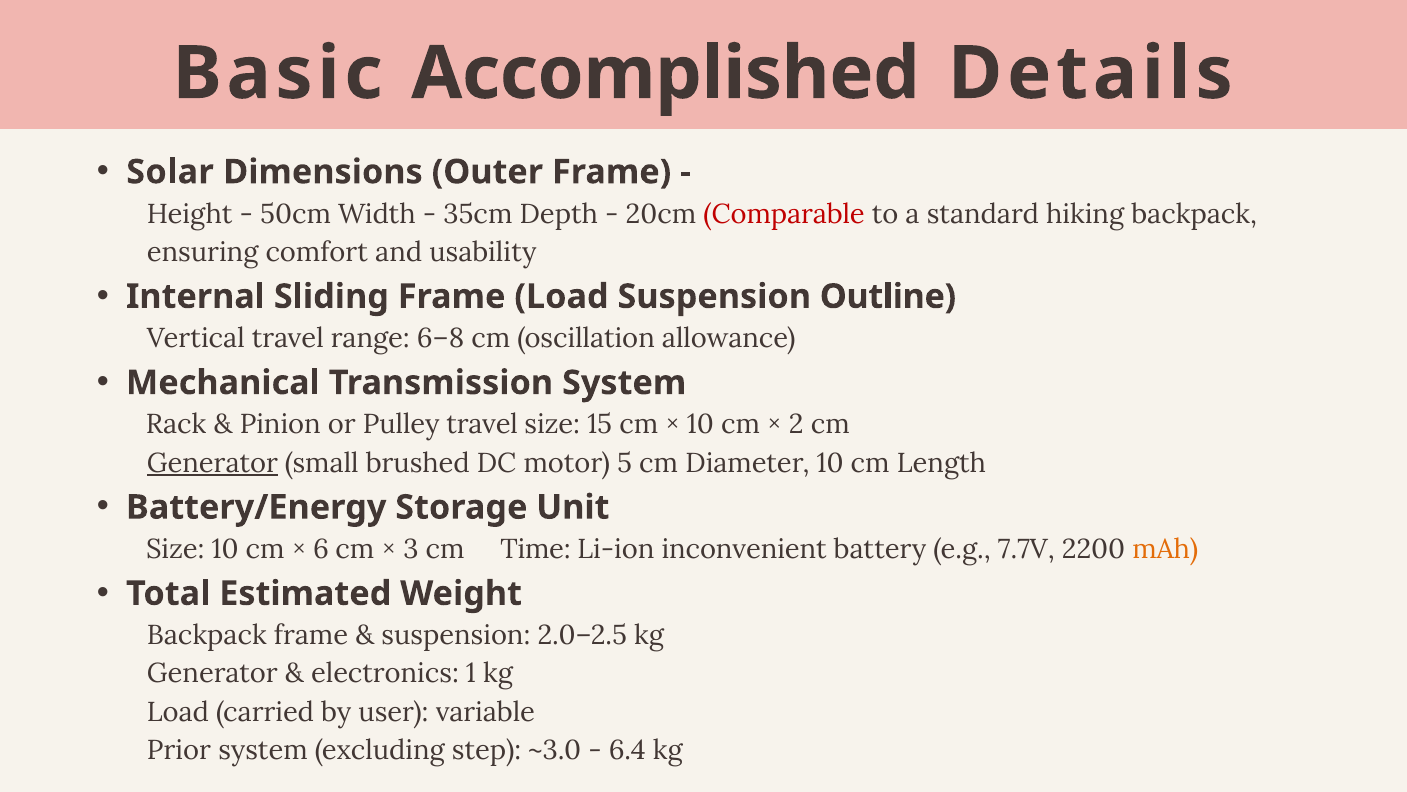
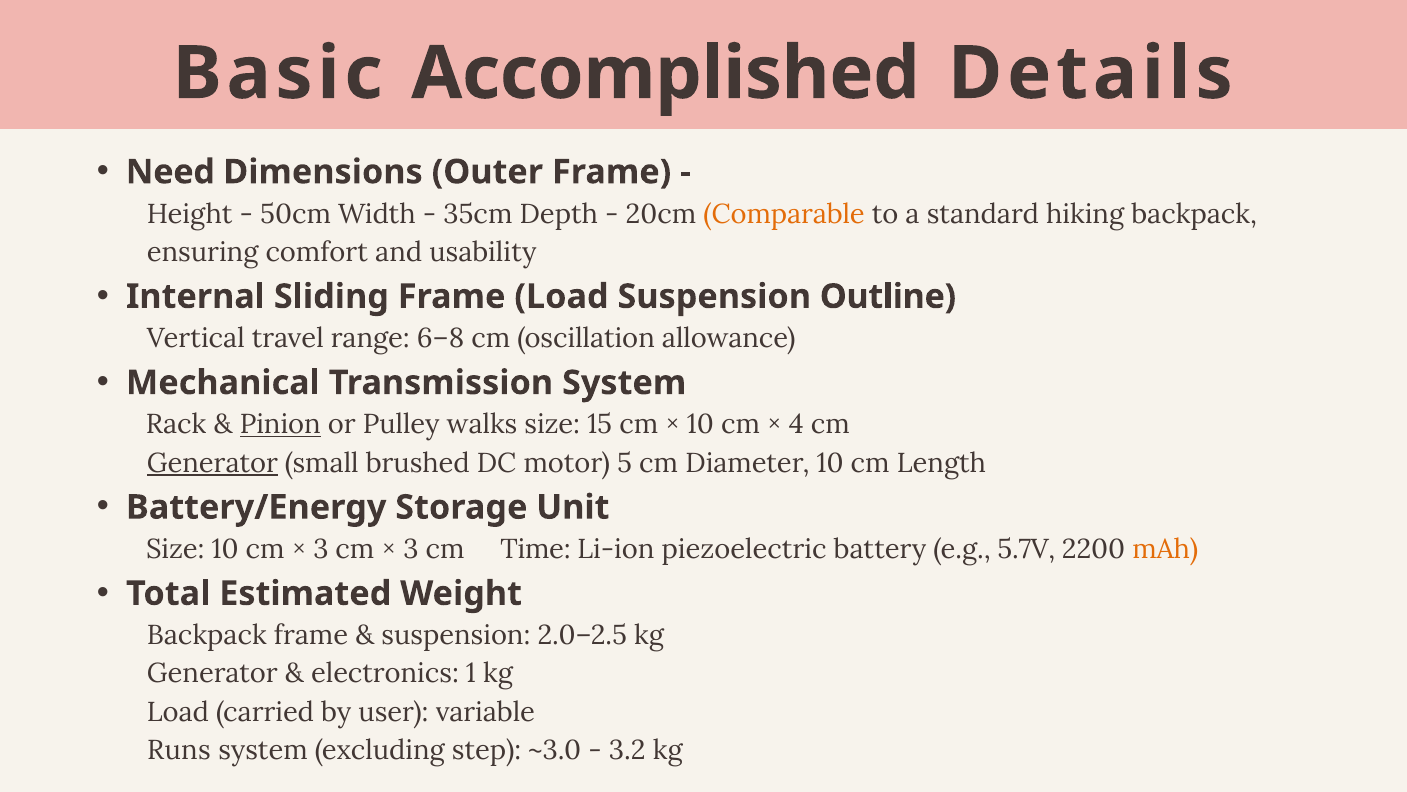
Solar: Solar -> Need
Comparable colour: red -> orange
Pinion underline: none -> present
Pulley travel: travel -> walks
2: 2 -> 4
6 at (321, 549): 6 -> 3
inconvenient: inconvenient -> piezoelectric
7.7V: 7.7V -> 5.7V
Prior: Prior -> Runs
6.4: 6.4 -> 3.2
